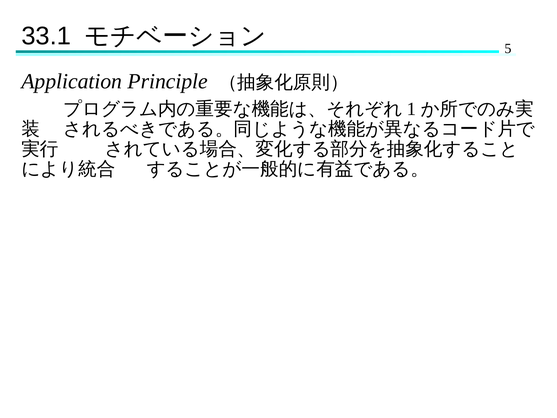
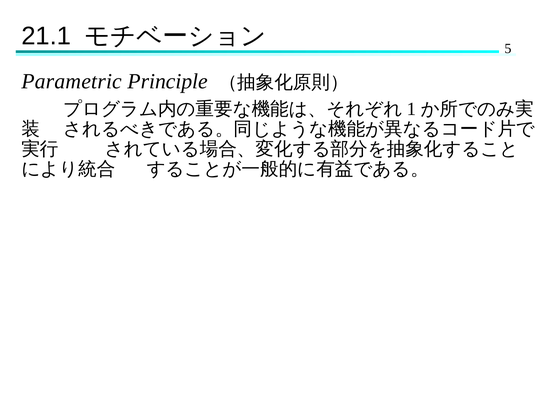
33.1: 33.1 -> 21.1
Application: Application -> Parametric
